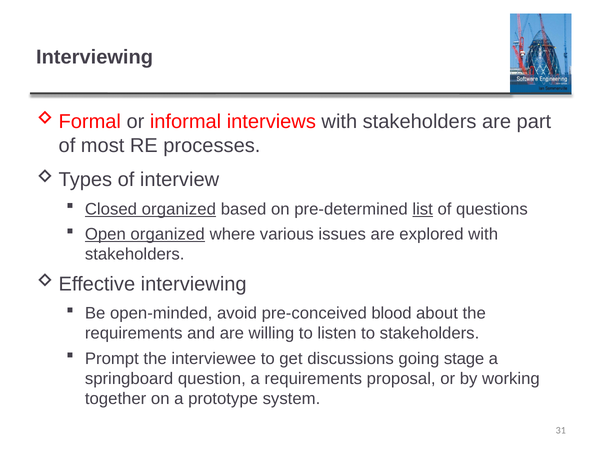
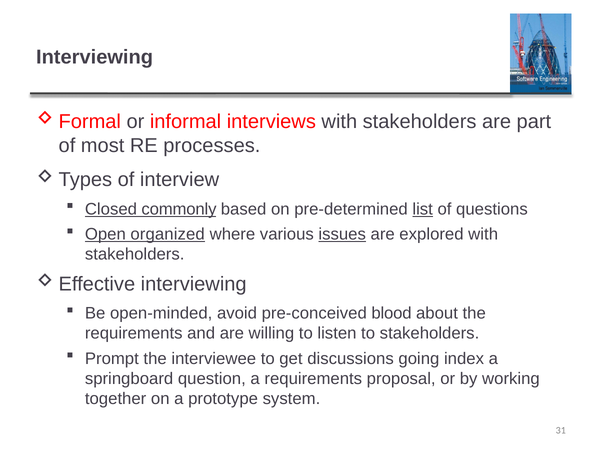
Closed organized: organized -> commonly
issues underline: none -> present
stage: stage -> index
